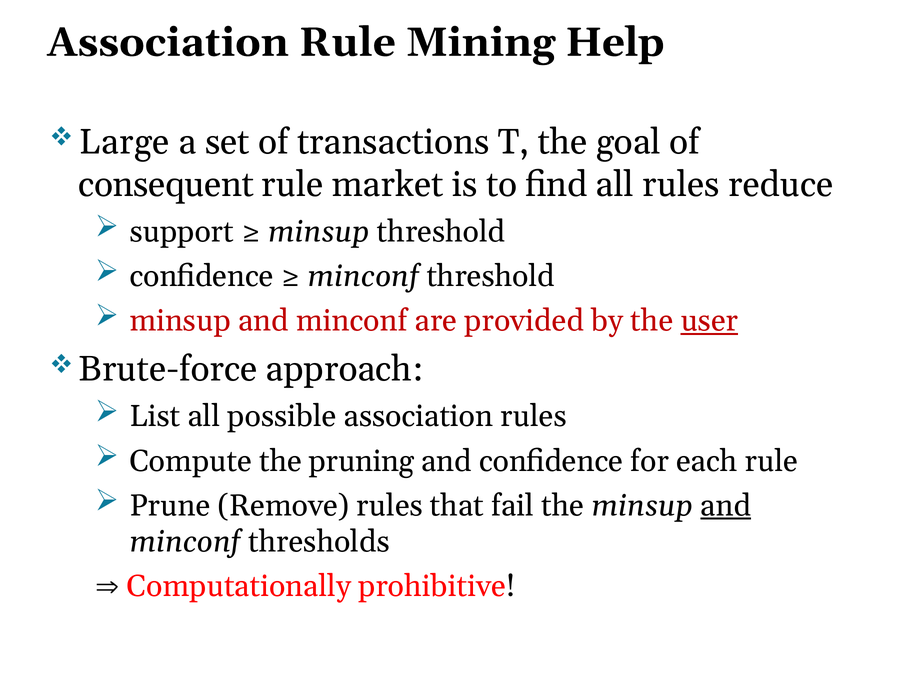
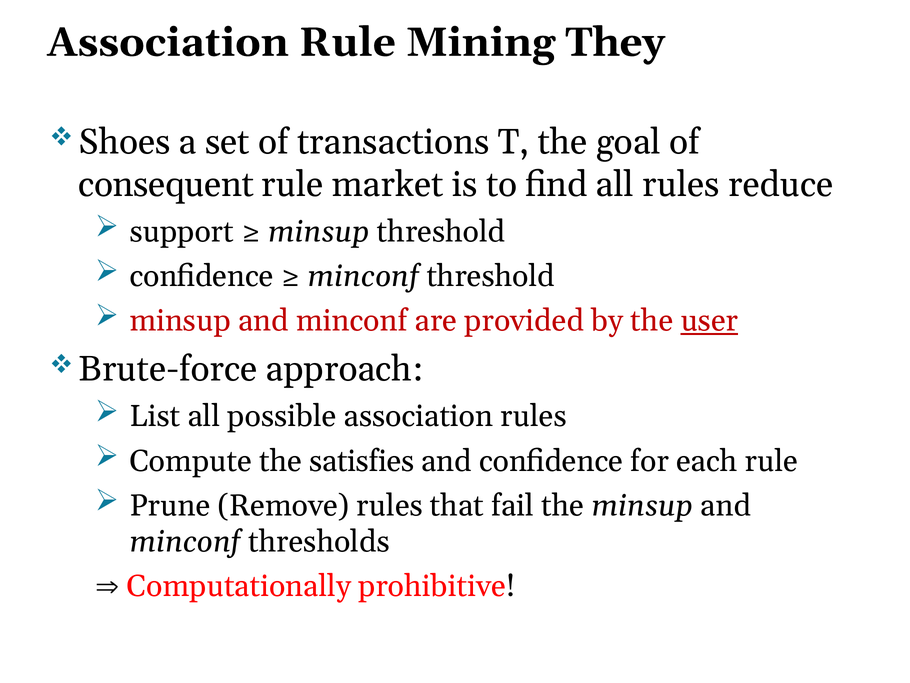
Help: Help -> They
Large: Large -> Shoes
pruning: pruning -> satisfies
and at (726, 505) underline: present -> none
